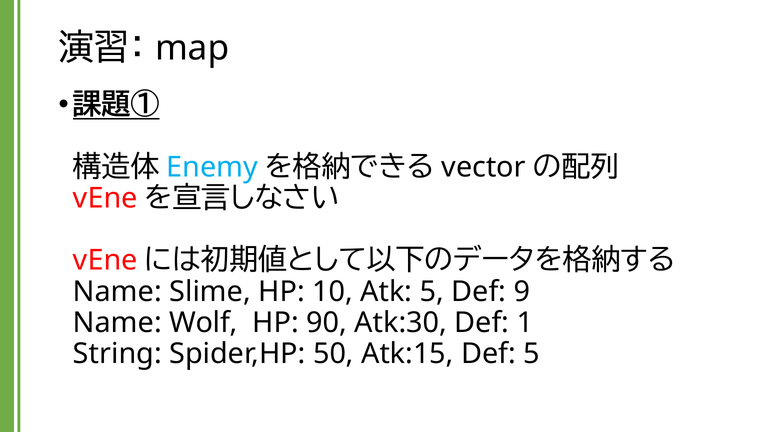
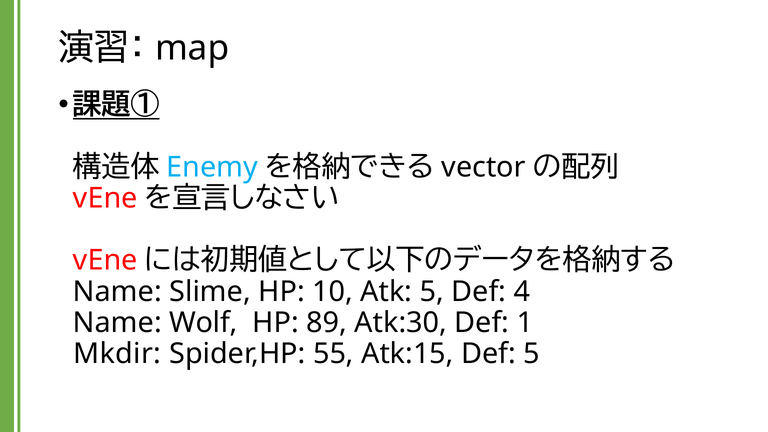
9: 9 -> 4
90: 90 -> 89
String: String -> Mkdir
50: 50 -> 55
